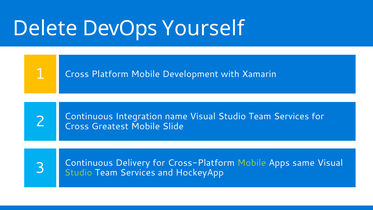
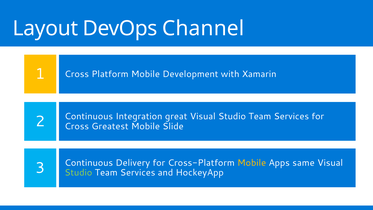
Delete: Delete -> Layout
Yourself: Yourself -> Channel
name: name -> great
Mobile at (252, 163) colour: light green -> yellow
